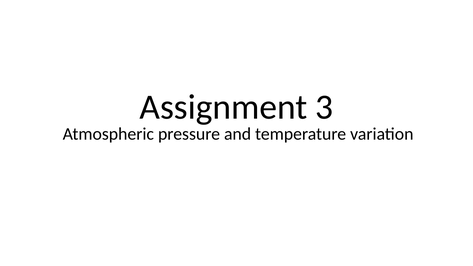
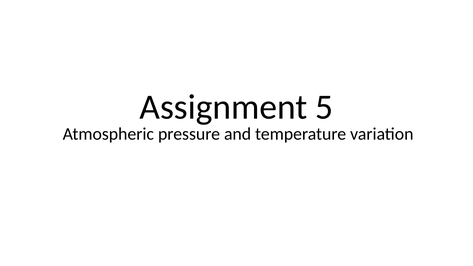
3: 3 -> 5
